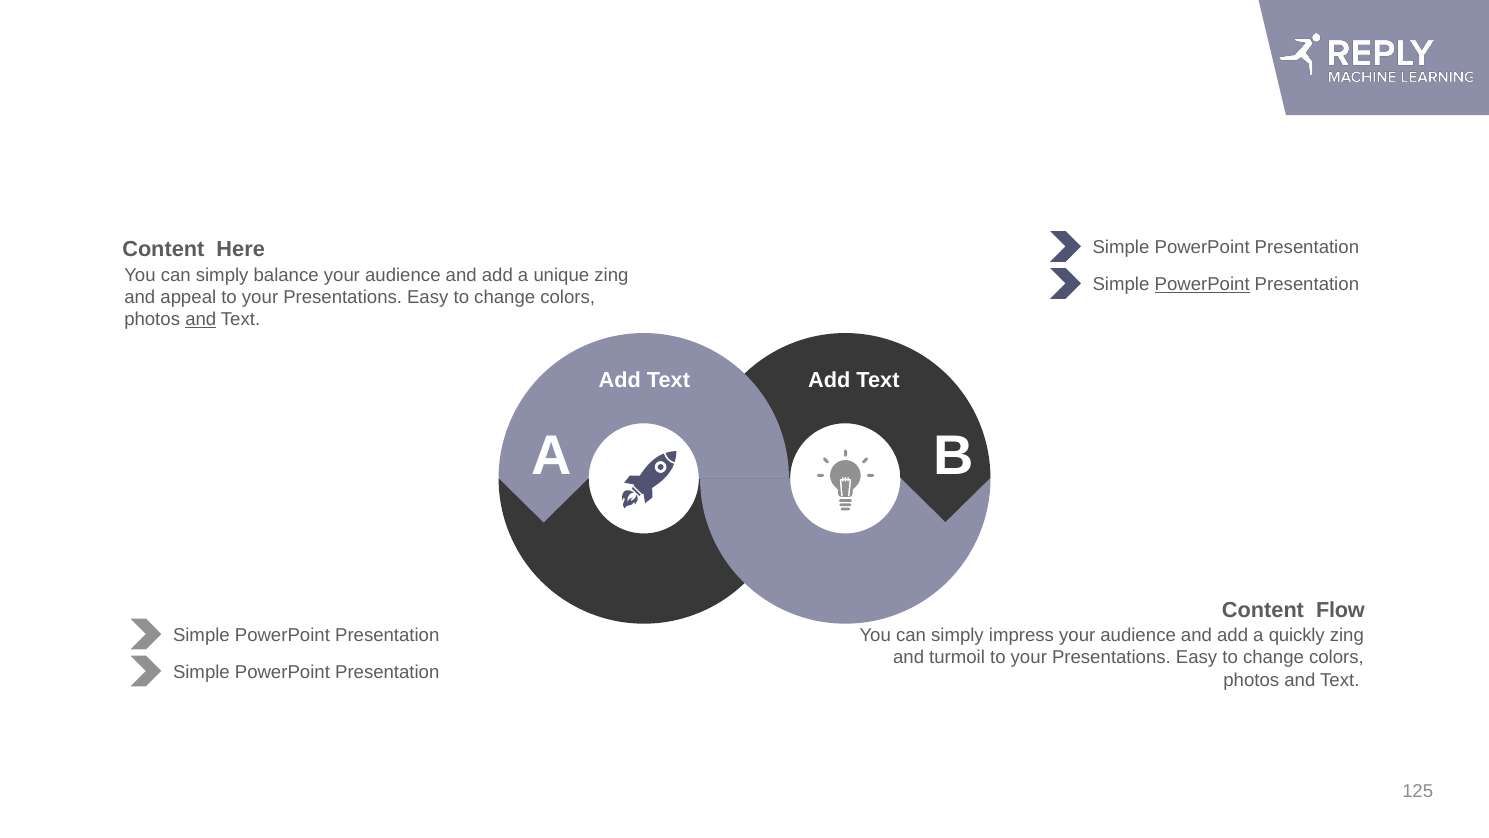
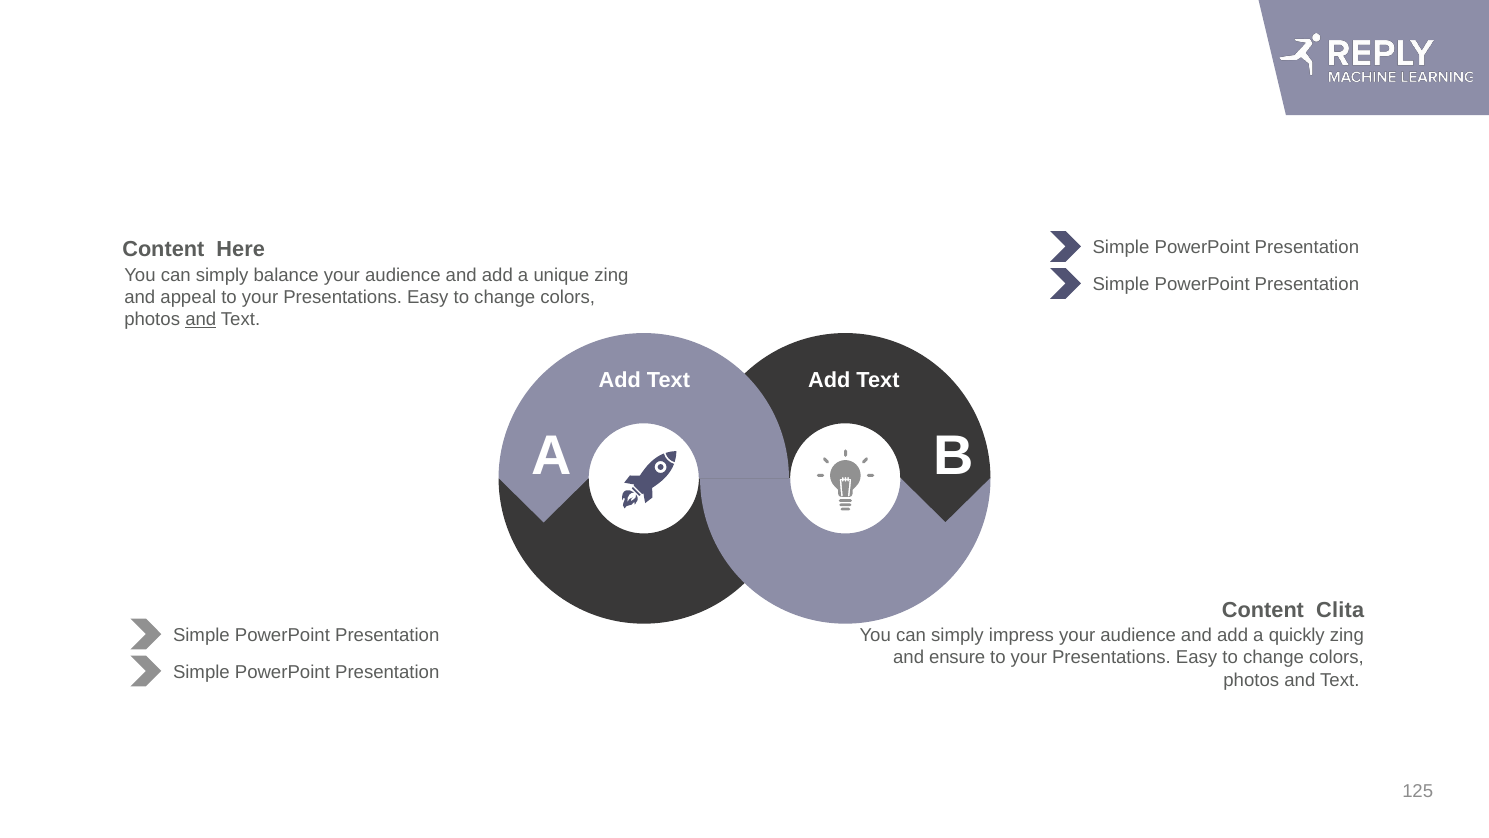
PowerPoint at (1202, 284) underline: present -> none
Flow: Flow -> Clita
turmoil: turmoil -> ensure
